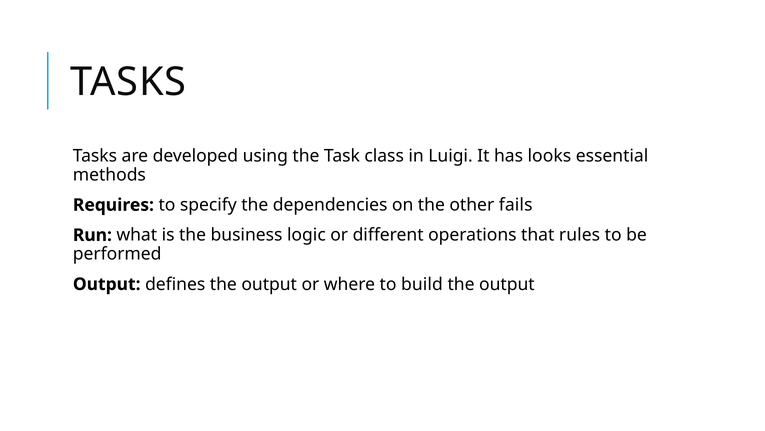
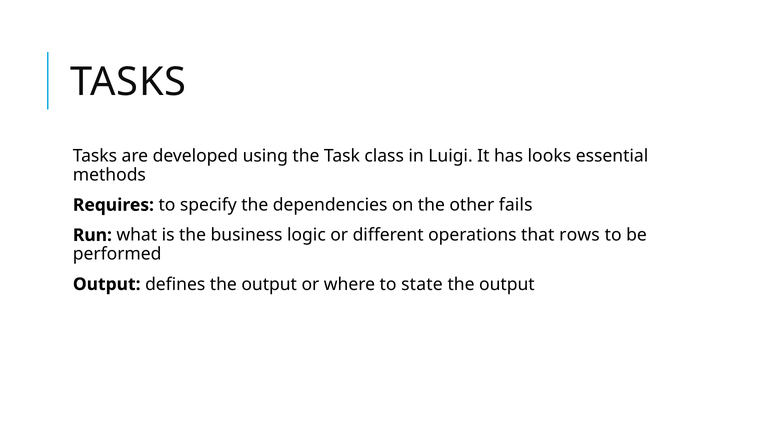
rules: rules -> rows
build: build -> state
